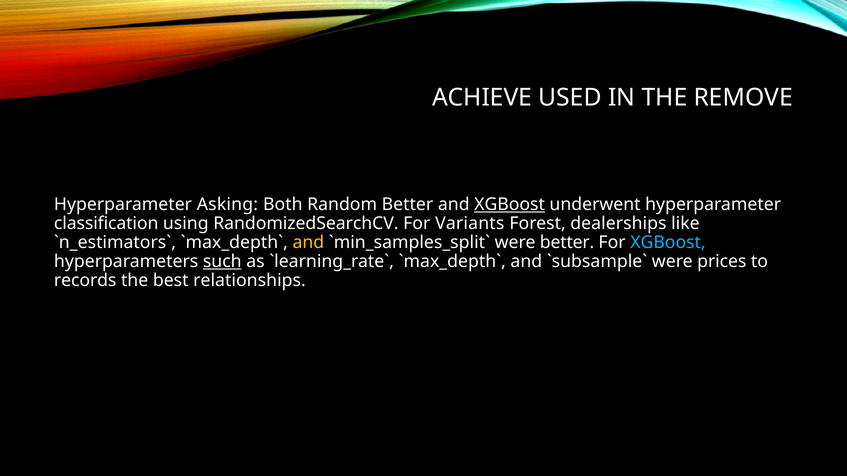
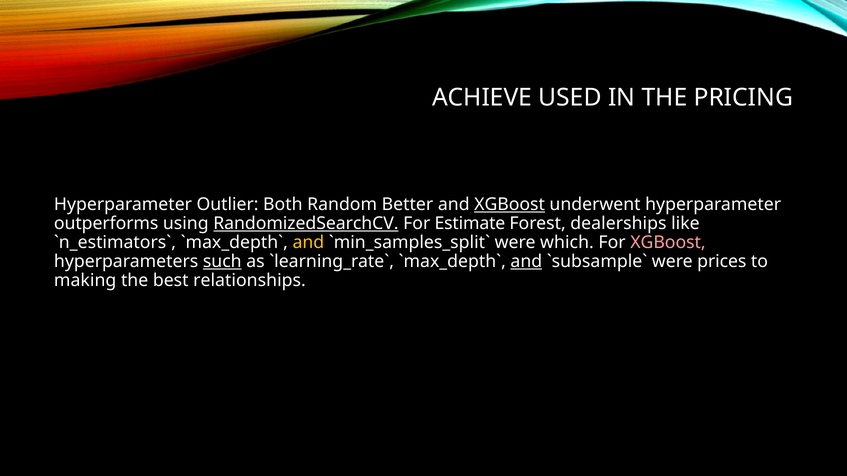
REMOVE: REMOVE -> PRICING
Asking: Asking -> Outlier
classification: classification -> outperforms
RandomizedSearchCV underline: none -> present
Variants: Variants -> Estimate
were better: better -> which
XGBoost at (668, 243) colour: light blue -> pink
and at (526, 262) underline: none -> present
records: records -> making
